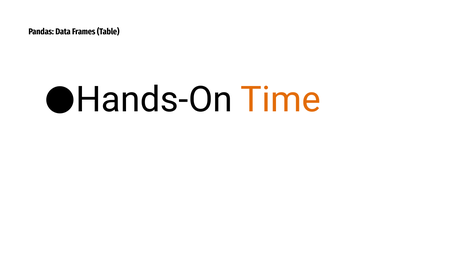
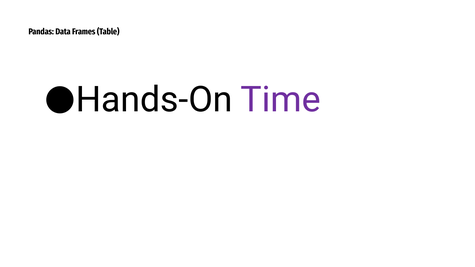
Time colour: orange -> purple
